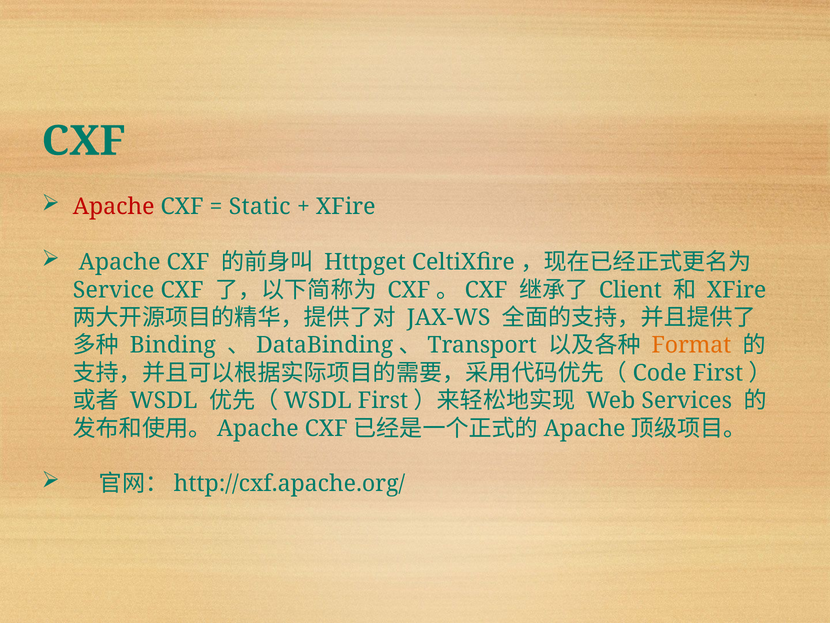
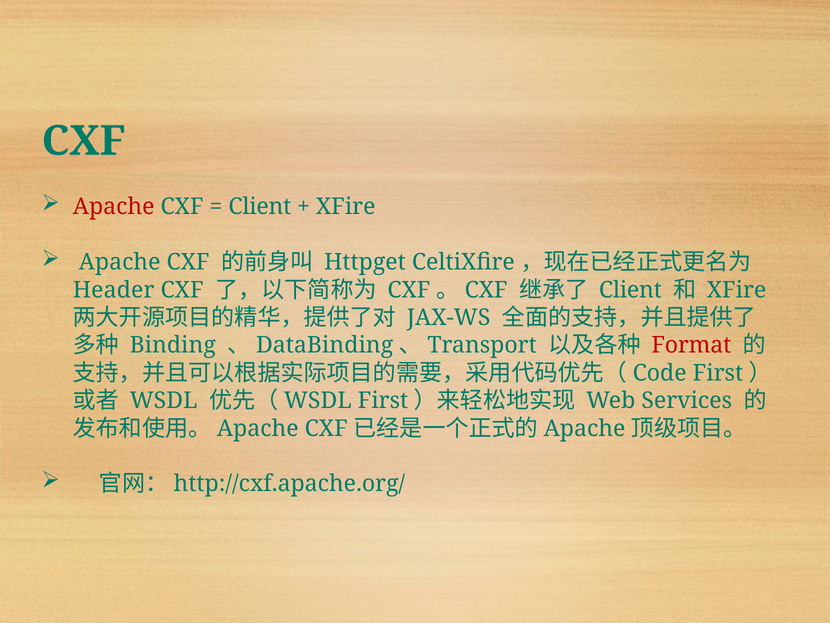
Static at (260, 207): Static -> Client
Service: Service -> Header
Format colour: orange -> red
